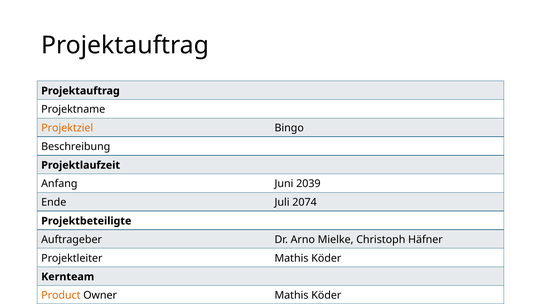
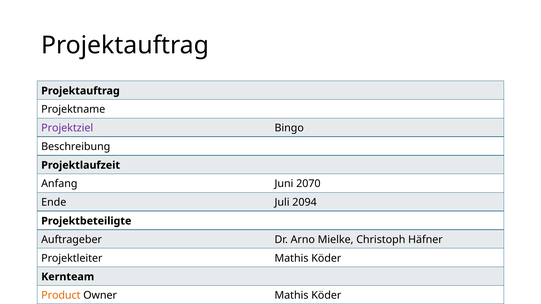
Projektziel colour: orange -> purple
2039: 2039 -> 2070
2074: 2074 -> 2094
